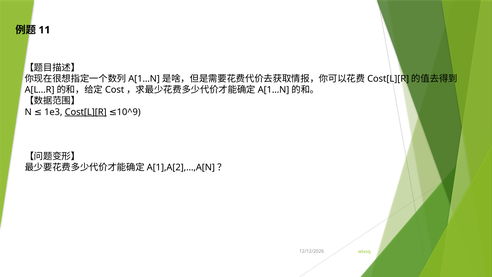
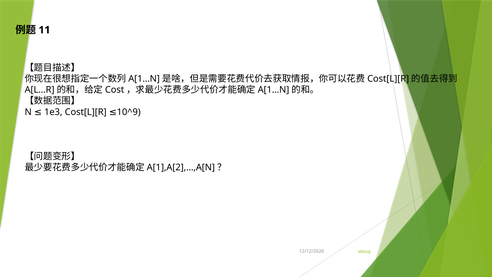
Cost[L][R underline: present -> none
